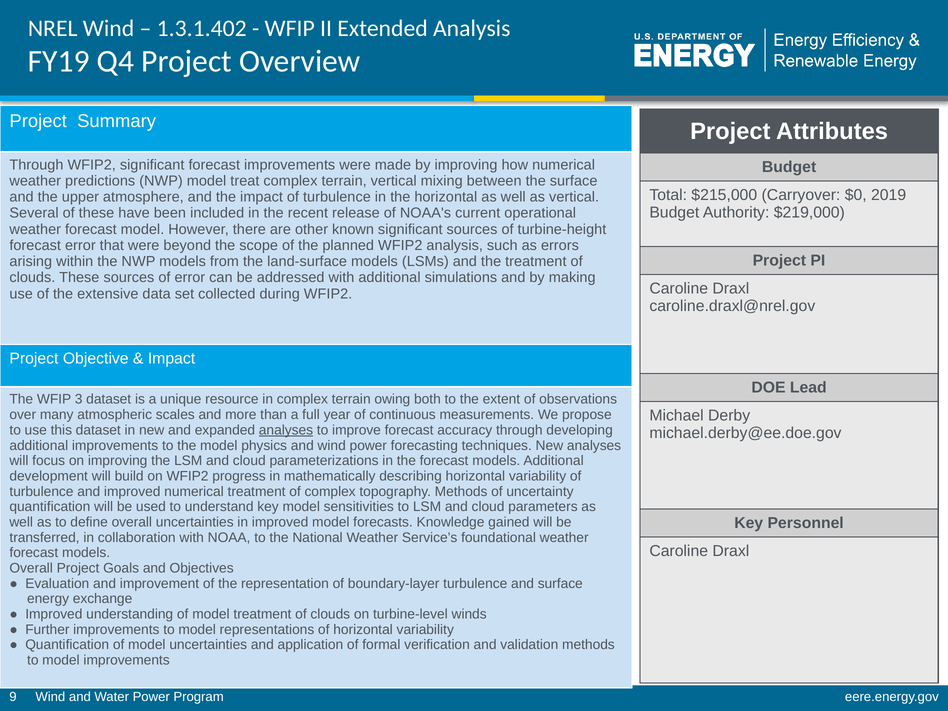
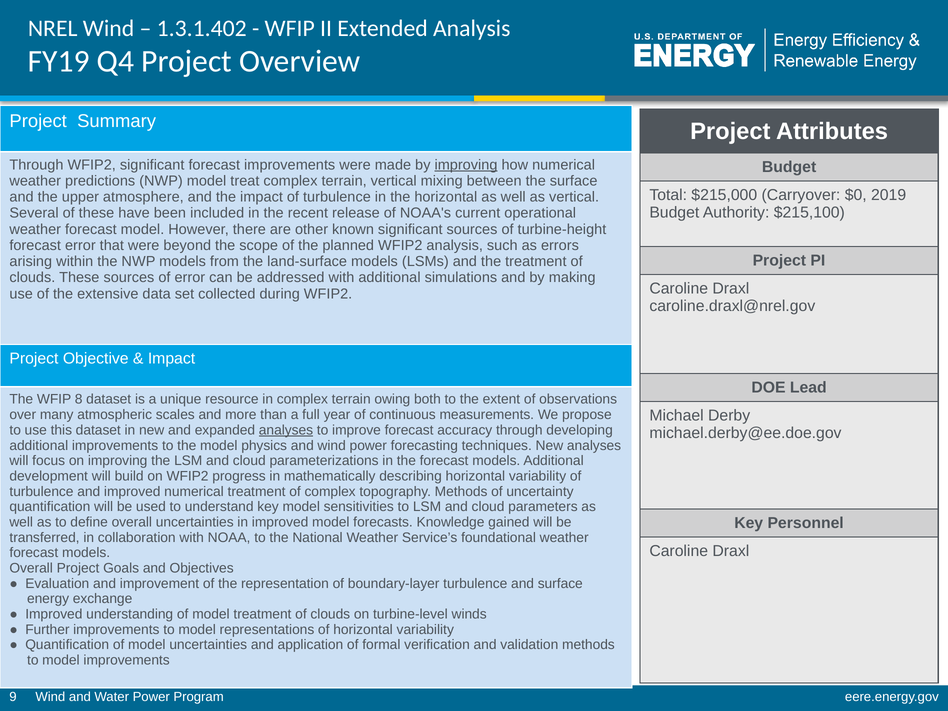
improving at (466, 165) underline: none -> present
$219,000: $219,000 -> $215,100
3: 3 -> 8
